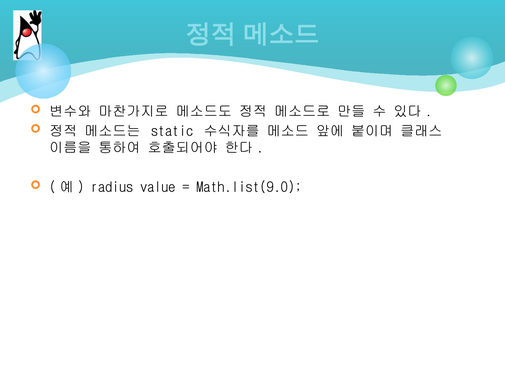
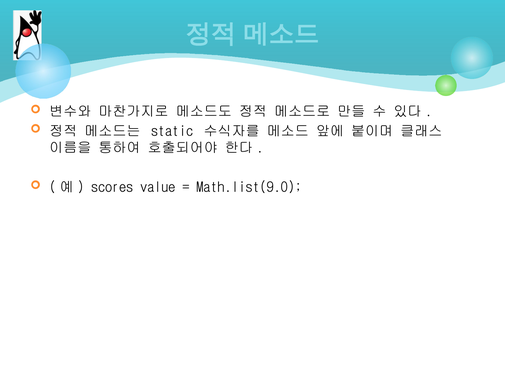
radius: radius -> scores
